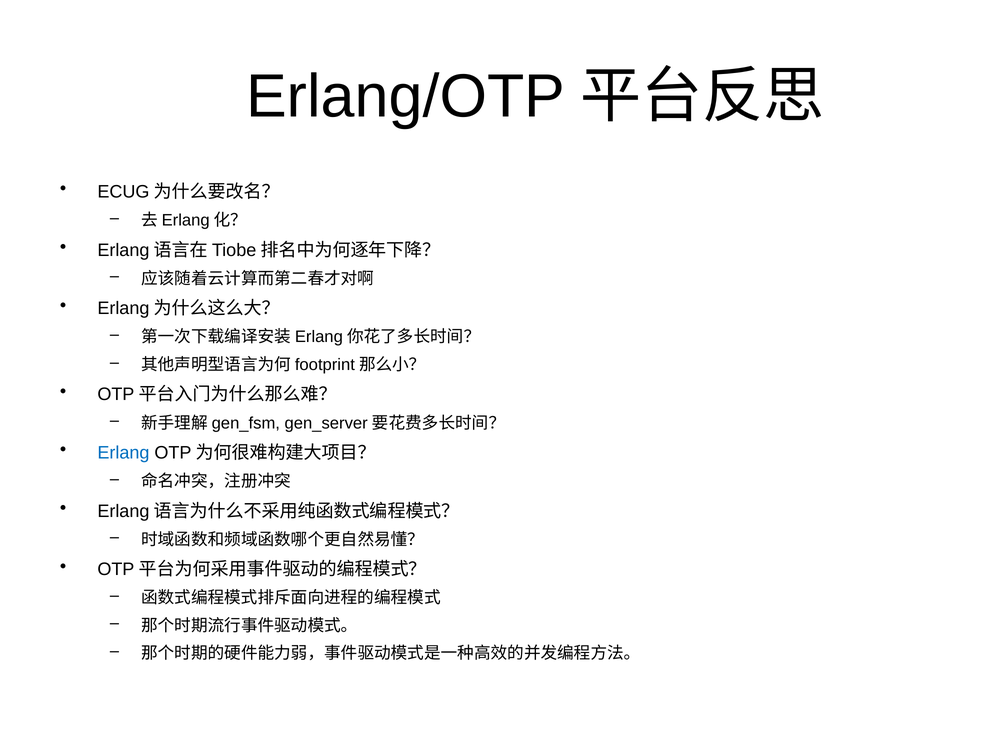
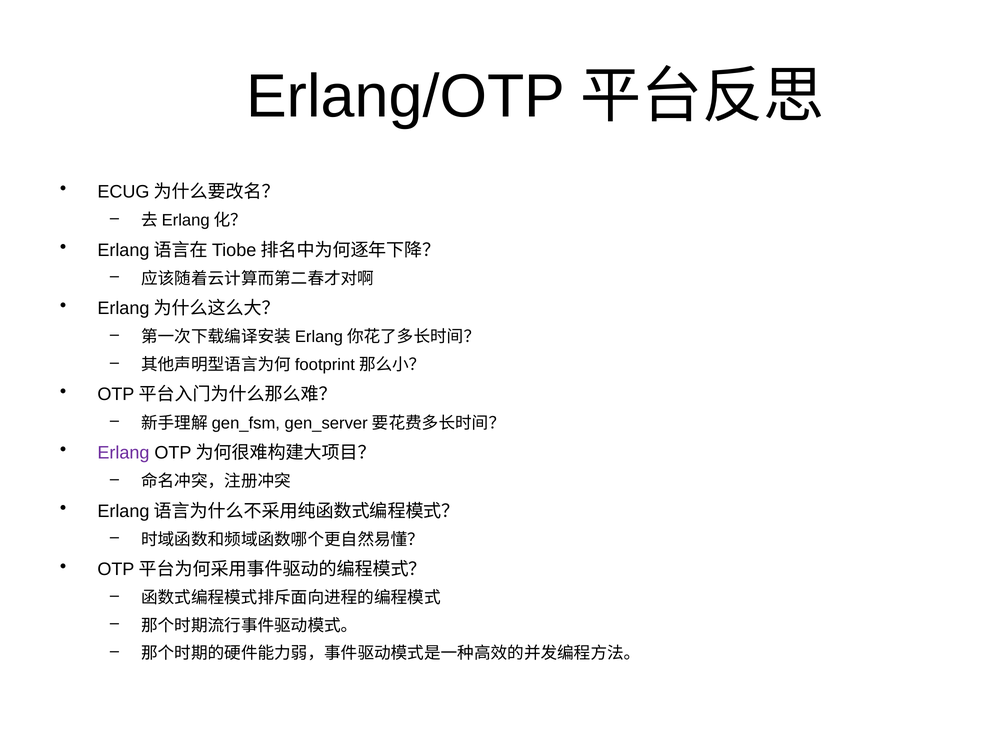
Erlang colour: blue -> purple
